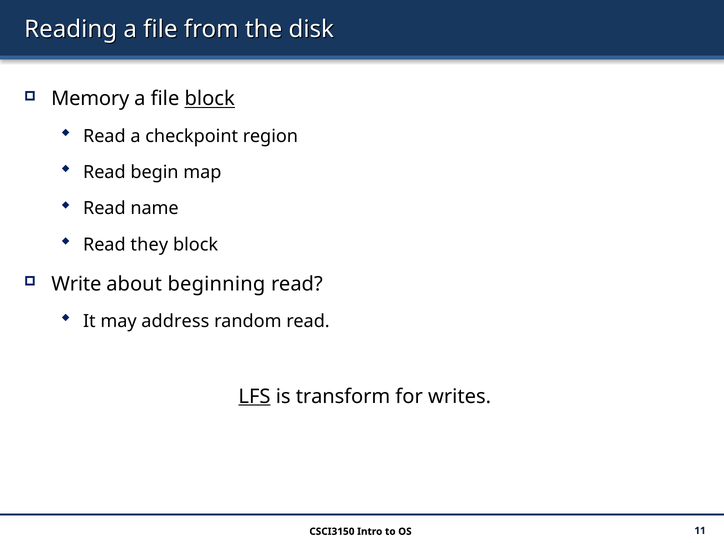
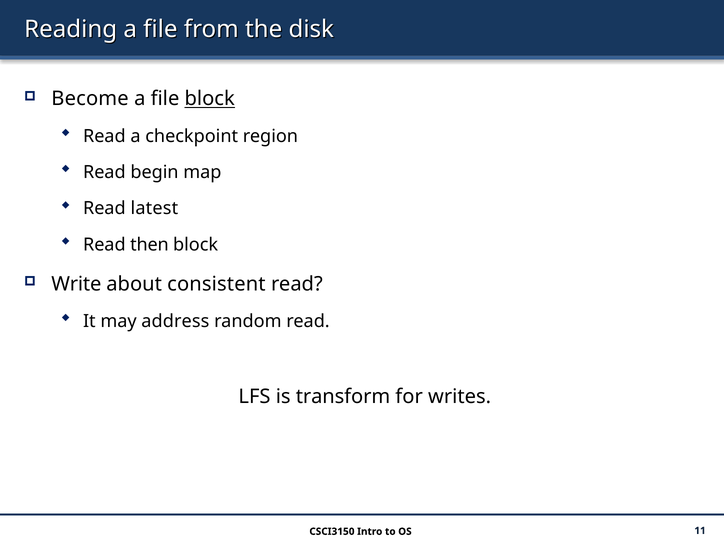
Memory: Memory -> Become
name: name -> latest
they: they -> then
beginning: beginning -> consistent
LFS underline: present -> none
